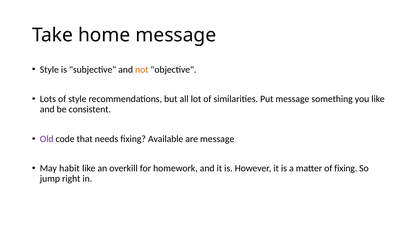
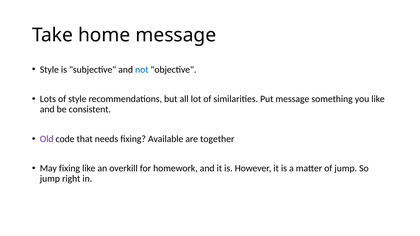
not colour: orange -> blue
are message: message -> together
May habit: habit -> fixing
of fixing: fixing -> jump
